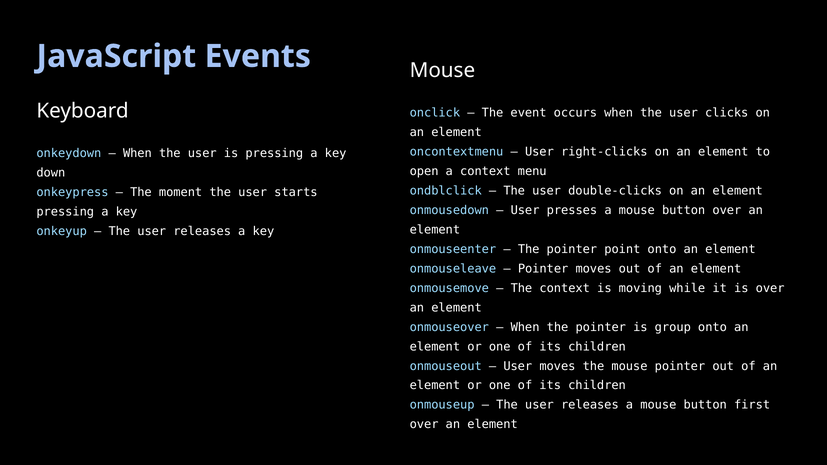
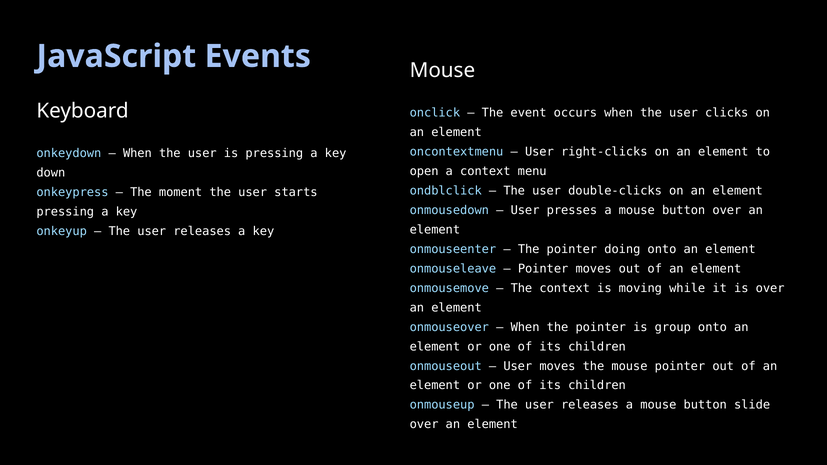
point: point -> doing
first: first -> slide
